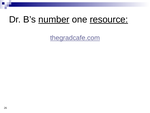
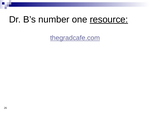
number underline: present -> none
